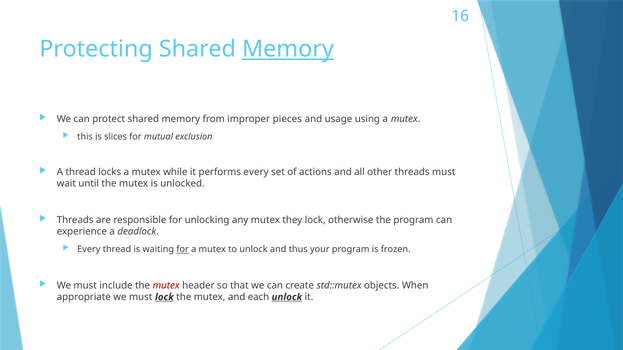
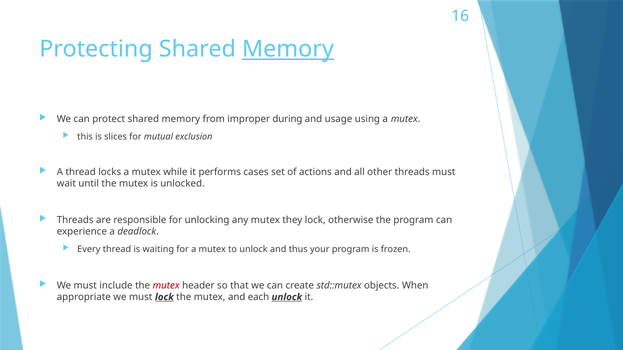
pieces: pieces -> during
performs every: every -> cases
for at (183, 250) underline: present -> none
